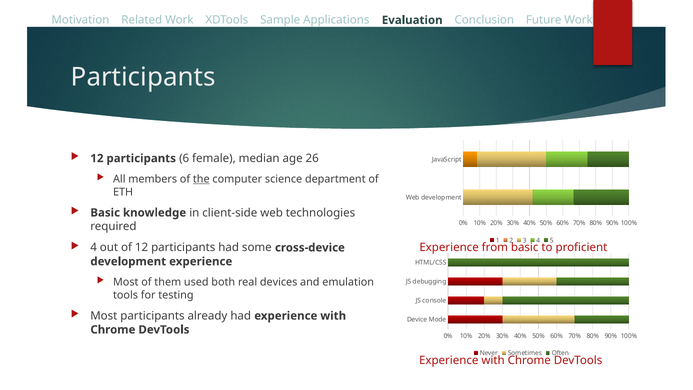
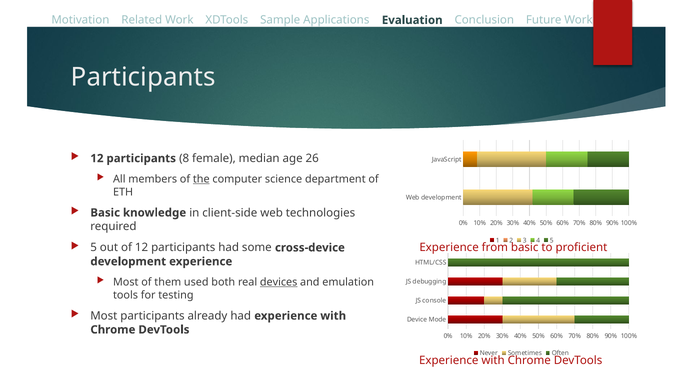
6: 6 -> 8
4 at (94, 248): 4 -> 5
devices underline: none -> present
